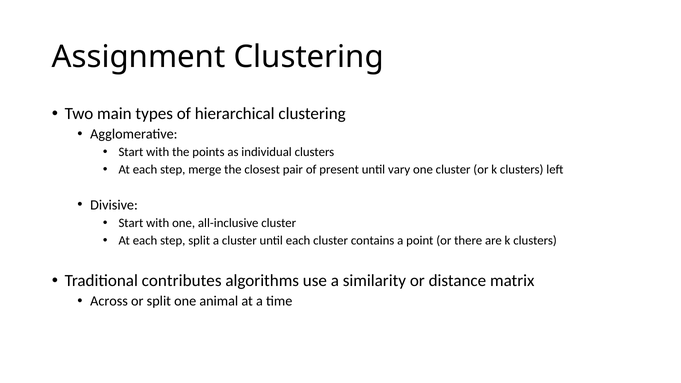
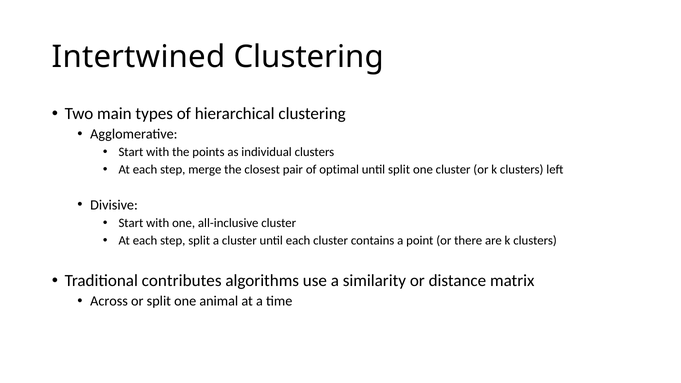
Assignment: Assignment -> Intertwined
present: present -> optimal
until vary: vary -> split
